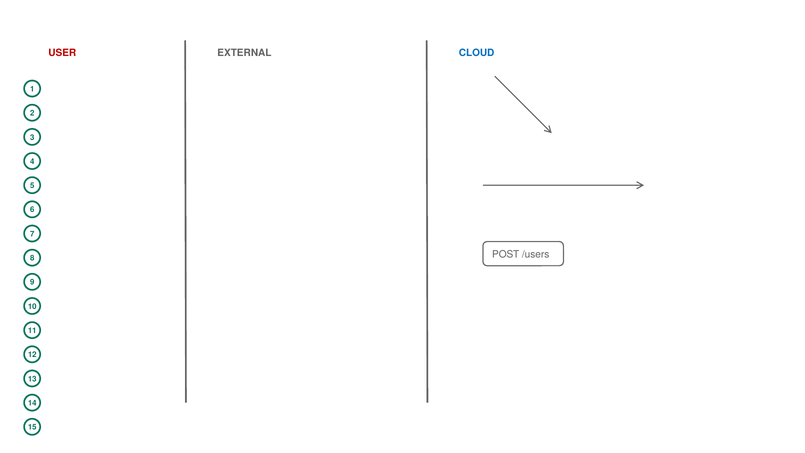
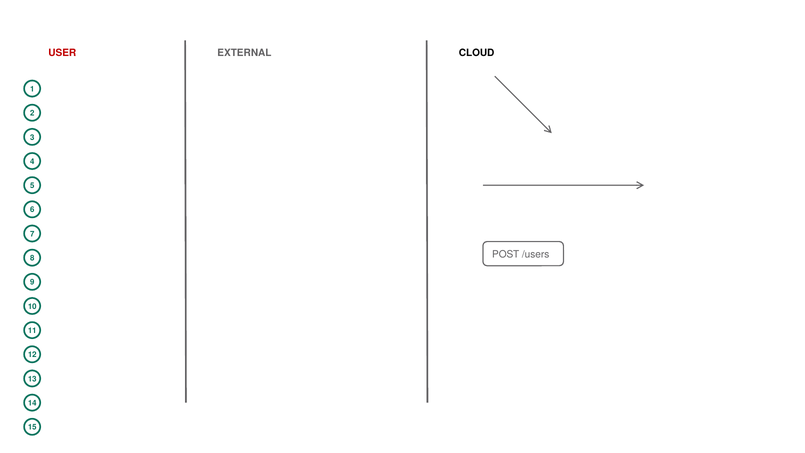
CLOUD colour: blue -> black
